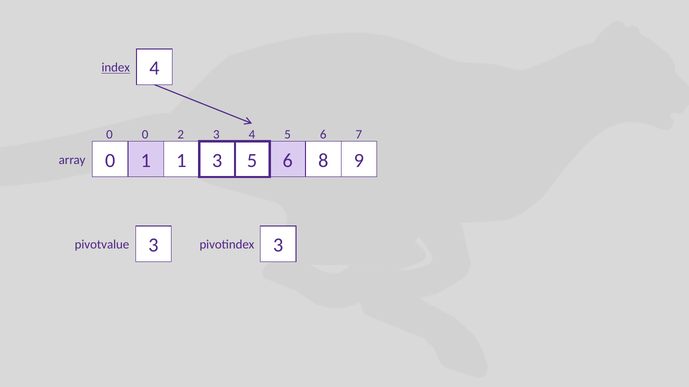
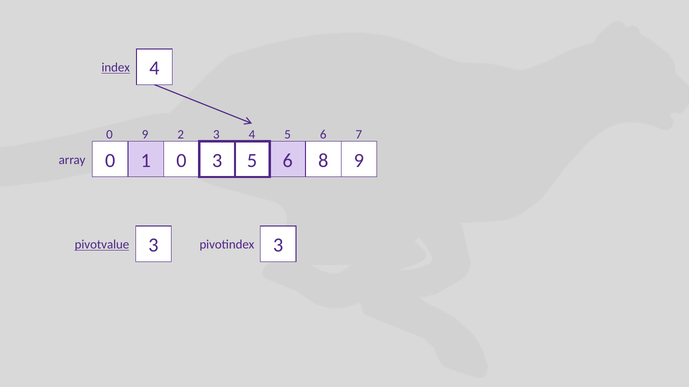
0 0: 0 -> 9
1 1: 1 -> 0
pivotvalue underline: none -> present
